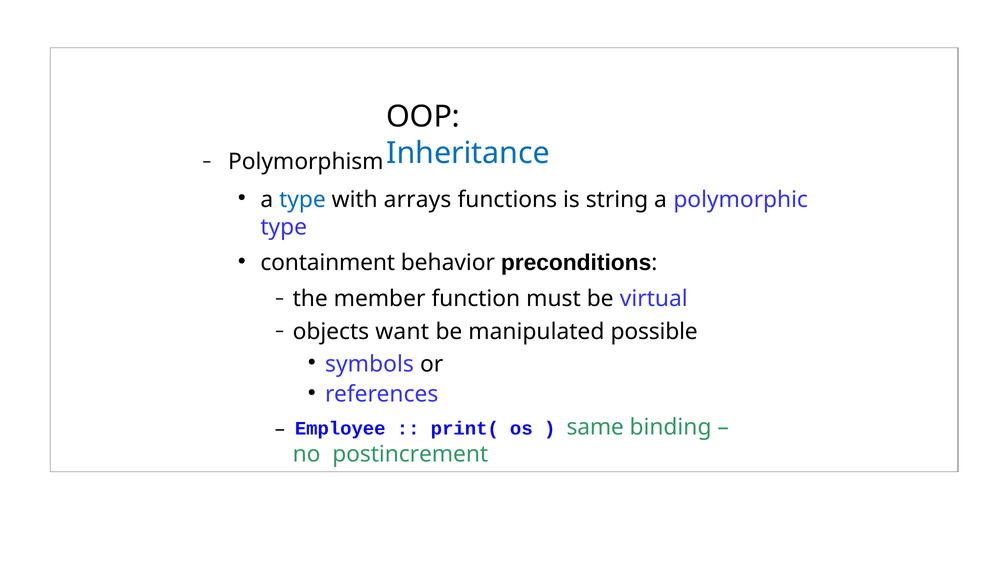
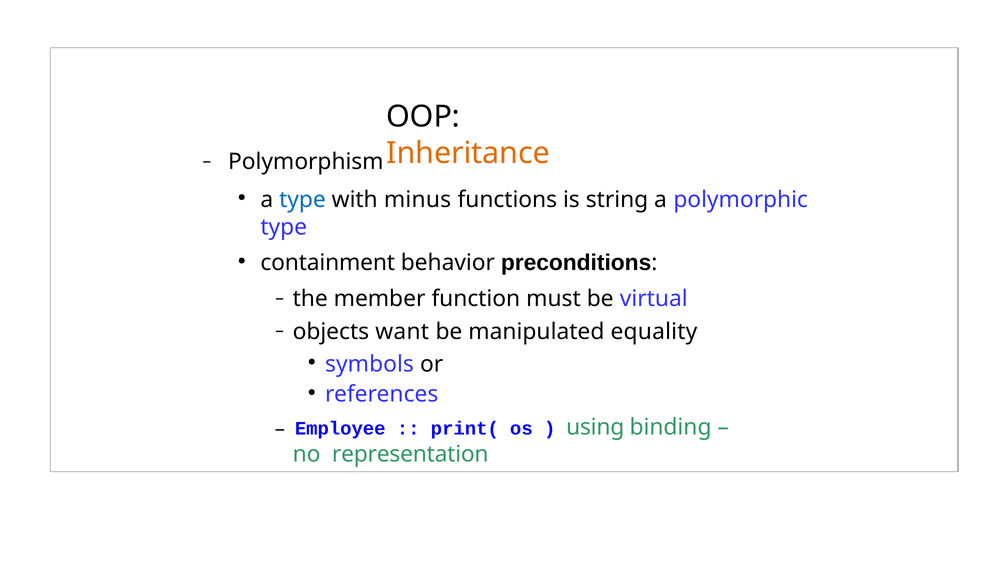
Inheritance colour: blue -> orange
arrays: arrays -> minus
possible: possible -> equality
same: same -> using
postincrement: postincrement -> representation
